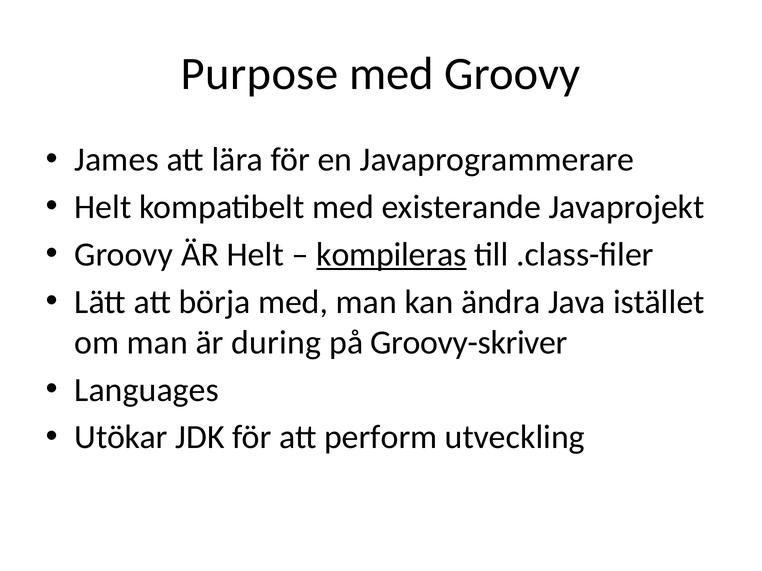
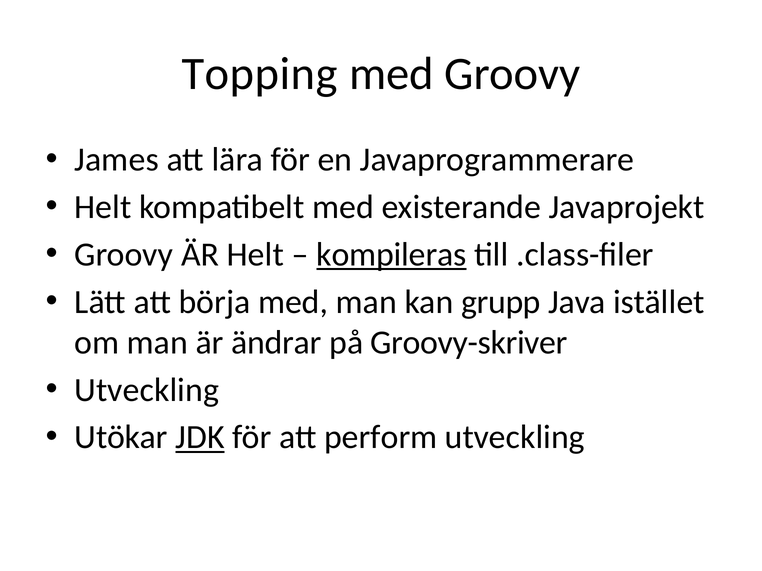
Purpose: Purpose -> Topping
ändra: ändra -> grupp
during: during -> ändrar
Languages at (147, 390): Languages -> Utveckling
JDK underline: none -> present
